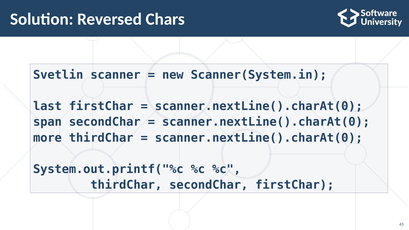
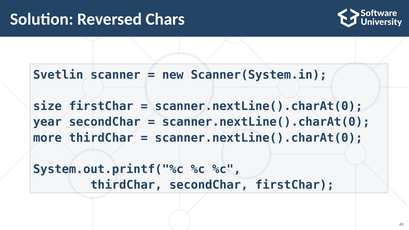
last: last -> size
span: span -> year
